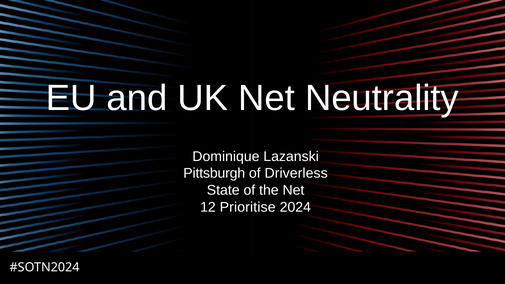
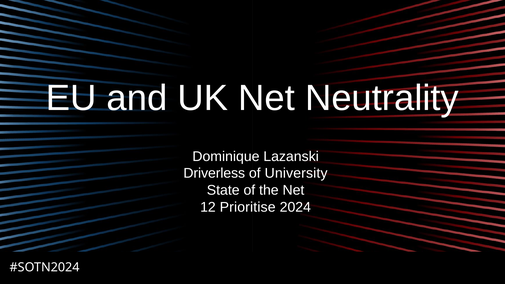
Pittsburgh: Pittsburgh -> Driverless
Driverless: Driverless -> University
